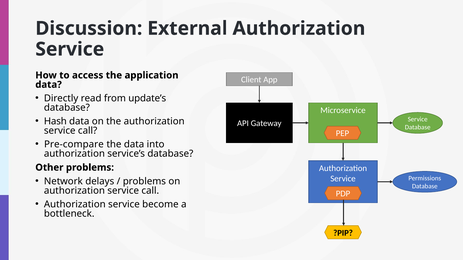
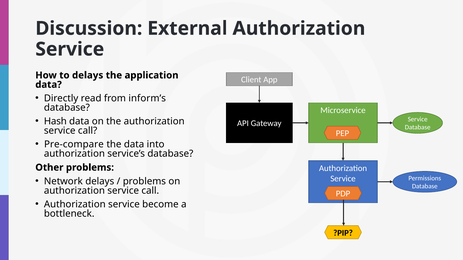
to access: access -> delays
update’s: update’s -> inform’s
